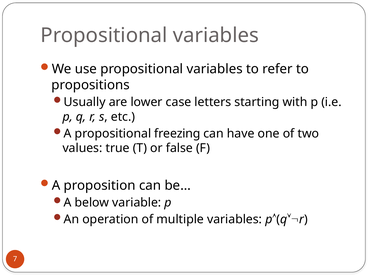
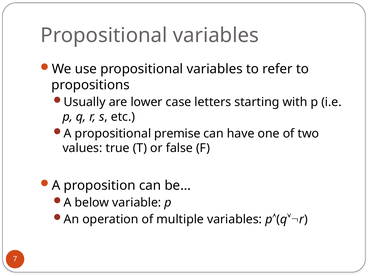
freezing: freezing -> premise
